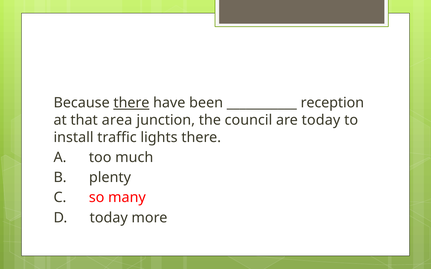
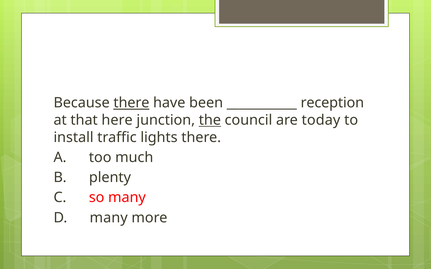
area: area -> here
the underline: none -> present
D today: today -> many
